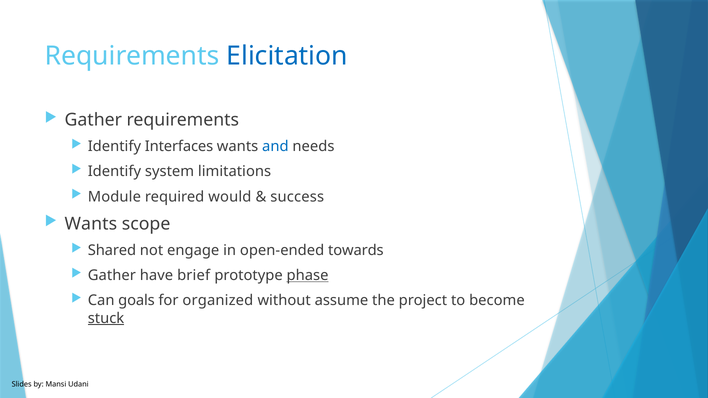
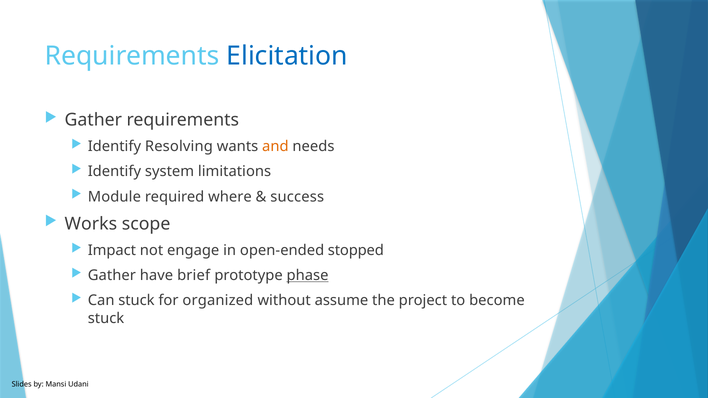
Interfaces: Interfaces -> Resolving
and colour: blue -> orange
would: would -> where
Wants at (91, 224): Wants -> Works
Shared: Shared -> Impact
towards: towards -> stopped
Can goals: goals -> stuck
stuck at (106, 318) underline: present -> none
